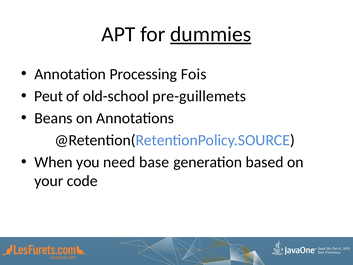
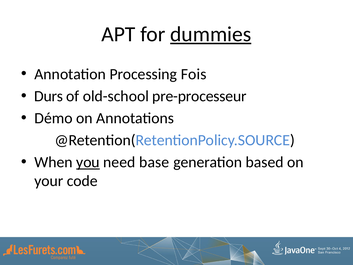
Peut: Peut -> Durs
pre-guillemets: pre-guillemets -> pre-processeur
Beans: Beans -> Démo
you underline: none -> present
